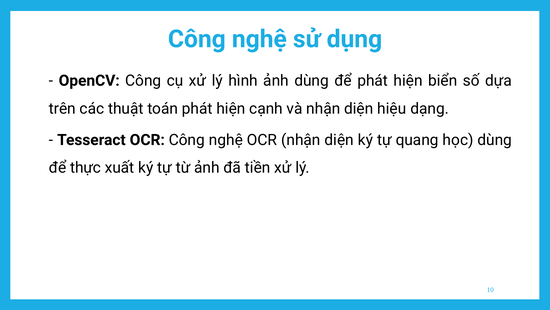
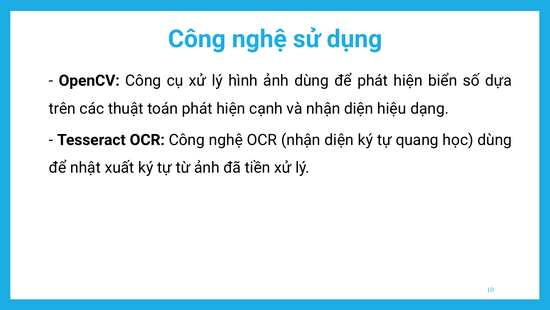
thực: thực -> nhật
